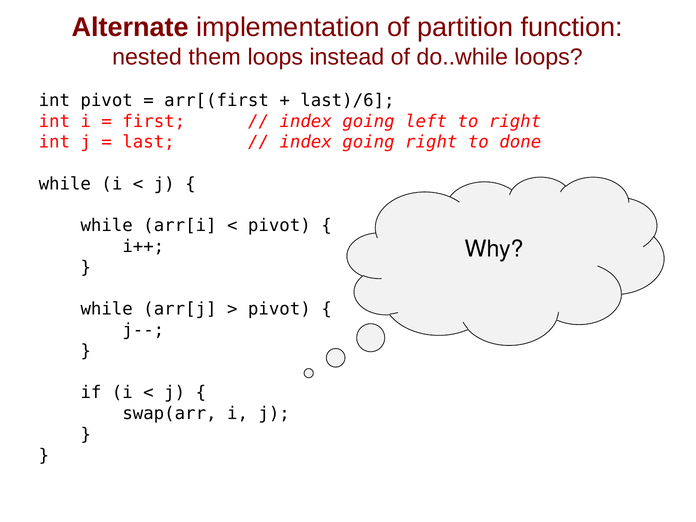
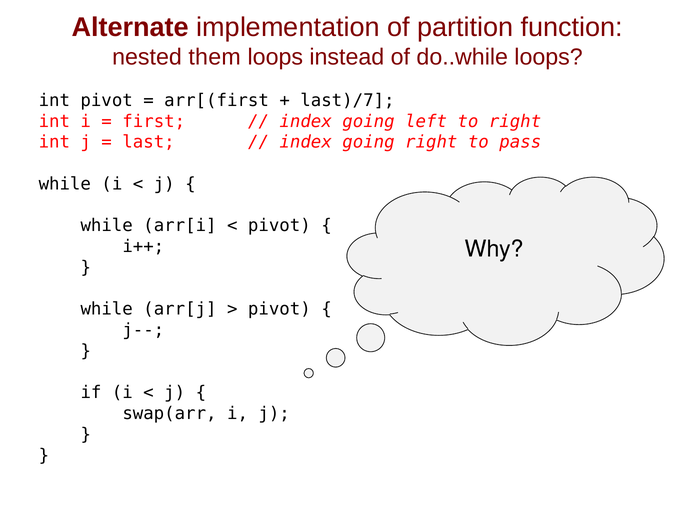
last)/6: last)/6 -> last)/7
done: done -> pass
